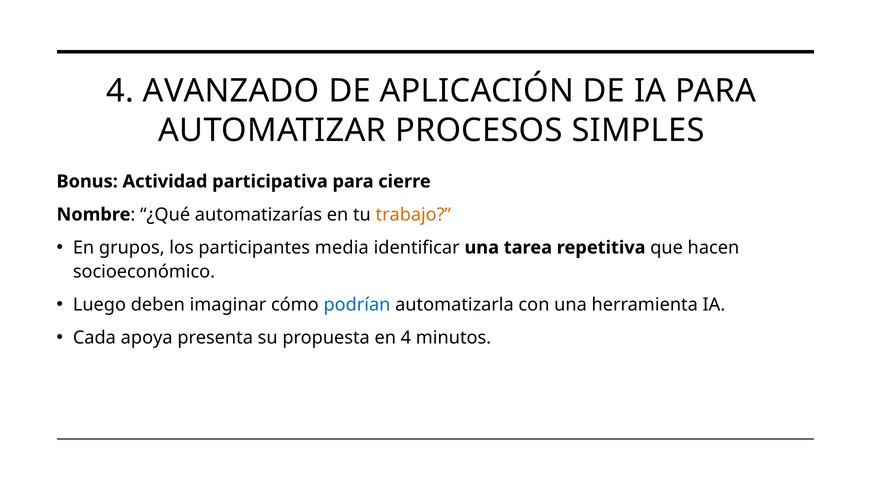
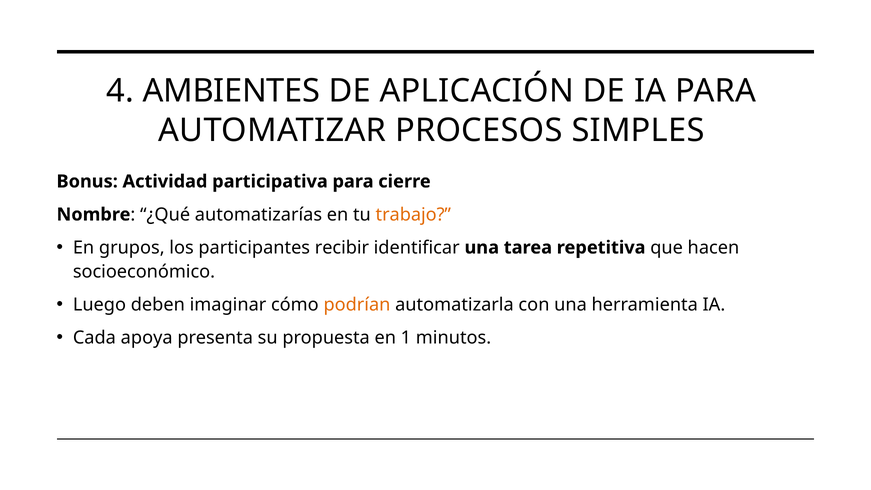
AVANZADO: AVANZADO -> AMBIENTES
media: media -> recibir
podrían colour: blue -> orange
en 4: 4 -> 1
